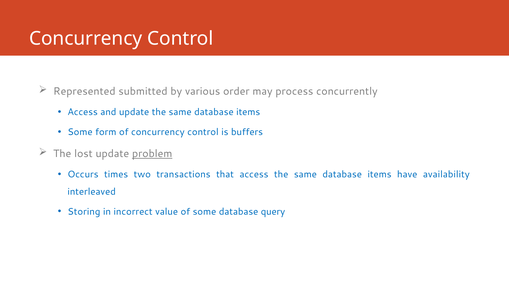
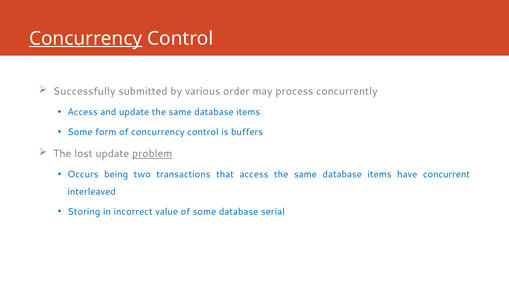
Concurrency at (86, 38) underline: none -> present
Represented: Represented -> Successfully
times: times -> being
availability: availability -> concurrent
query: query -> serial
